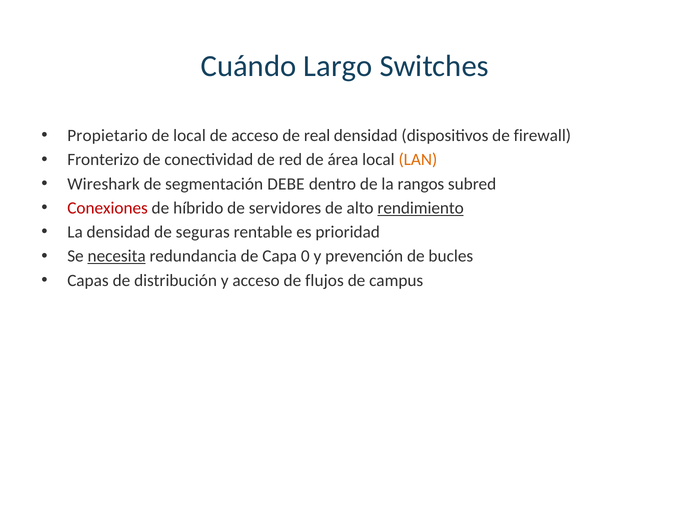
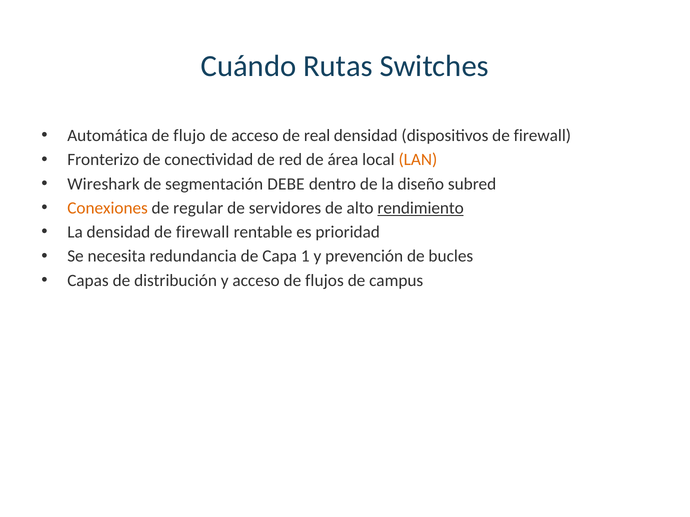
Largo: Largo -> Rutas
Propietario: Propietario -> Automática
de local: local -> flujo
rangos: rangos -> diseño
Conexiones colour: red -> orange
híbrido: híbrido -> regular
densidad de seguras: seguras -> firewall
necesita underline: present -> none
0: 0 -> 1
